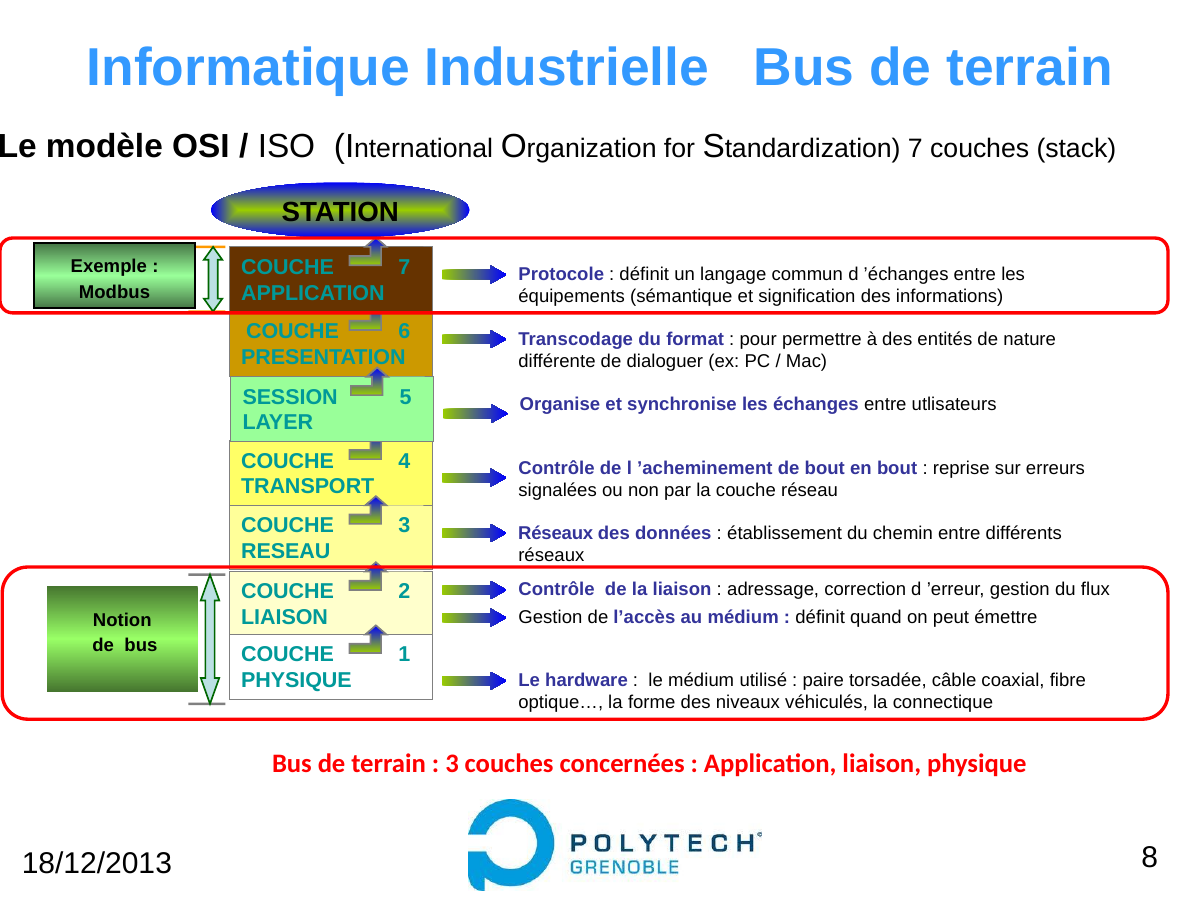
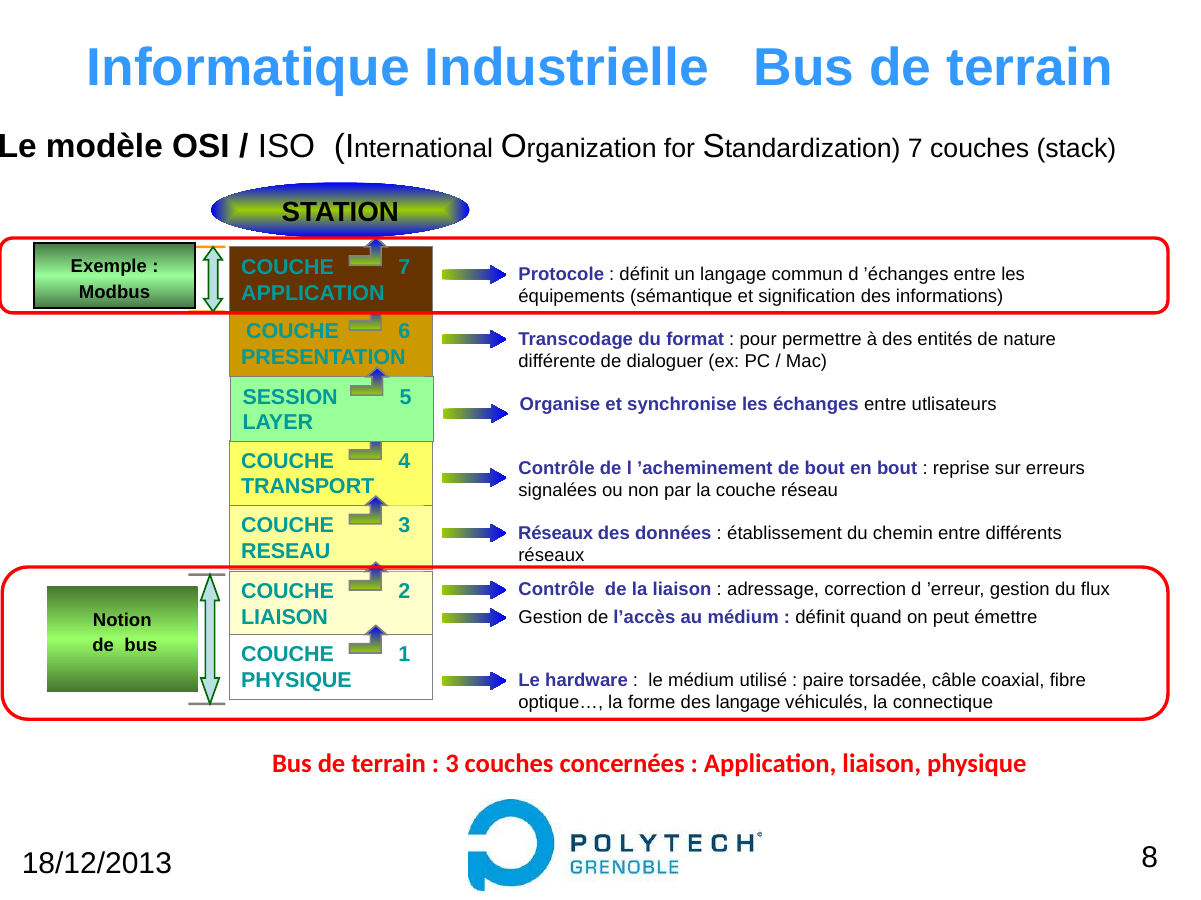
des niveaux: niveaux -> langage
